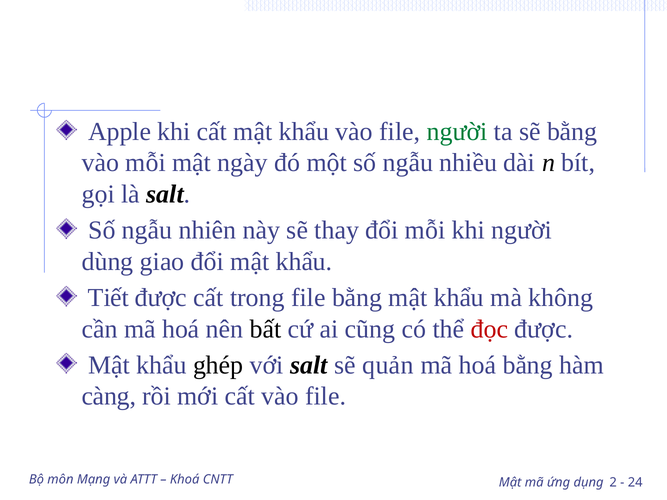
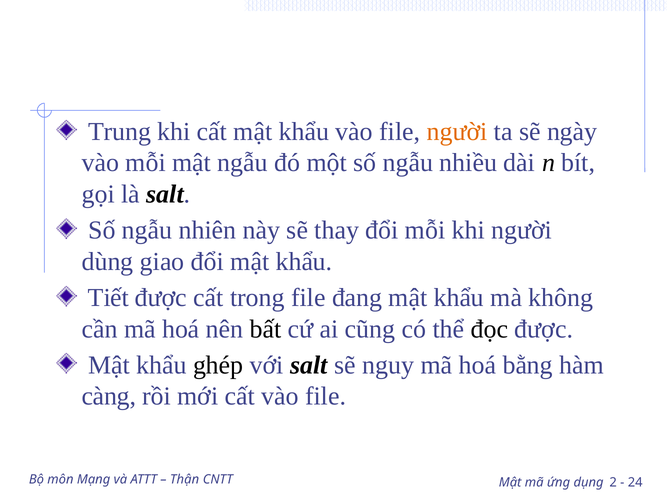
Apple: Apple -> Trung
người at (457, 132) colour: green -> orange
sẽ bằng: bằng -> ngày
mật ngày: ngày -> ngẫu
file bằng: bằng -> đang
đọc colour: red -> black
quản: quản -> nguy
Khoá: Khoá -> Thận
